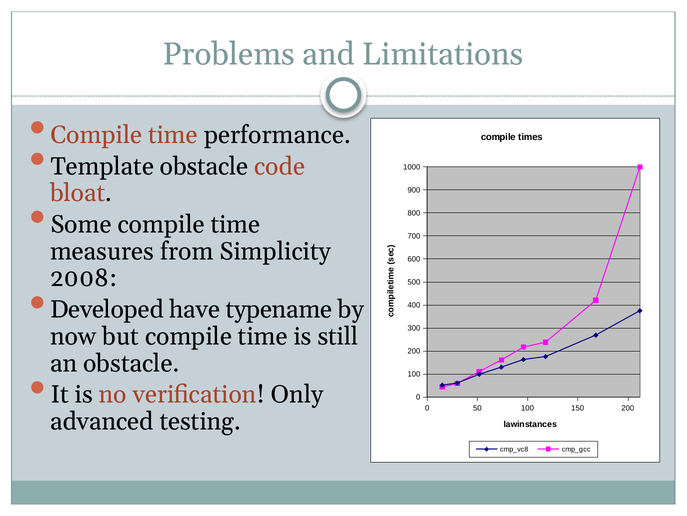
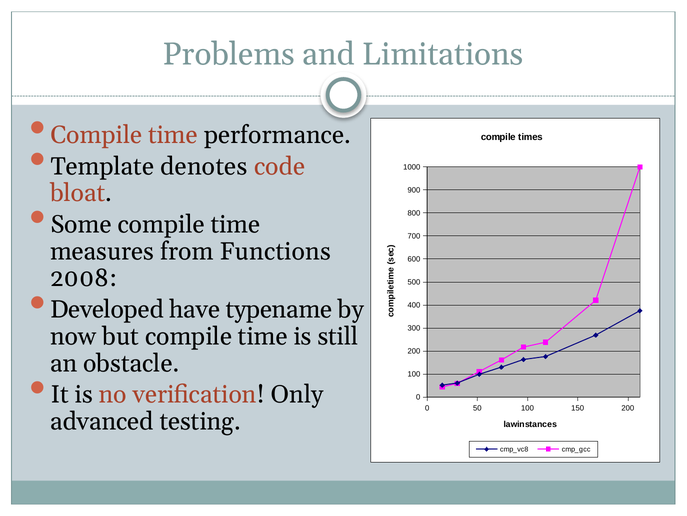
Template obstacle: obstacle -> denotes
Simplicity: Simplicity -> Functions
